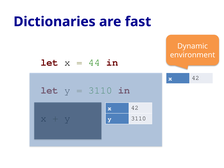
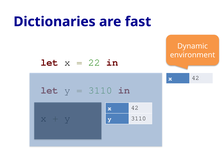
44: 44 -> 22
